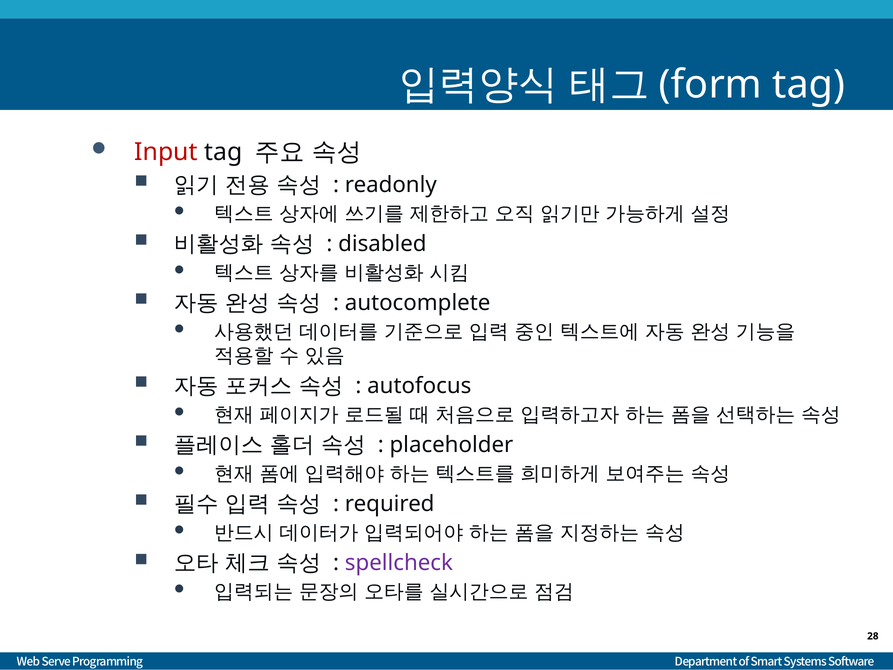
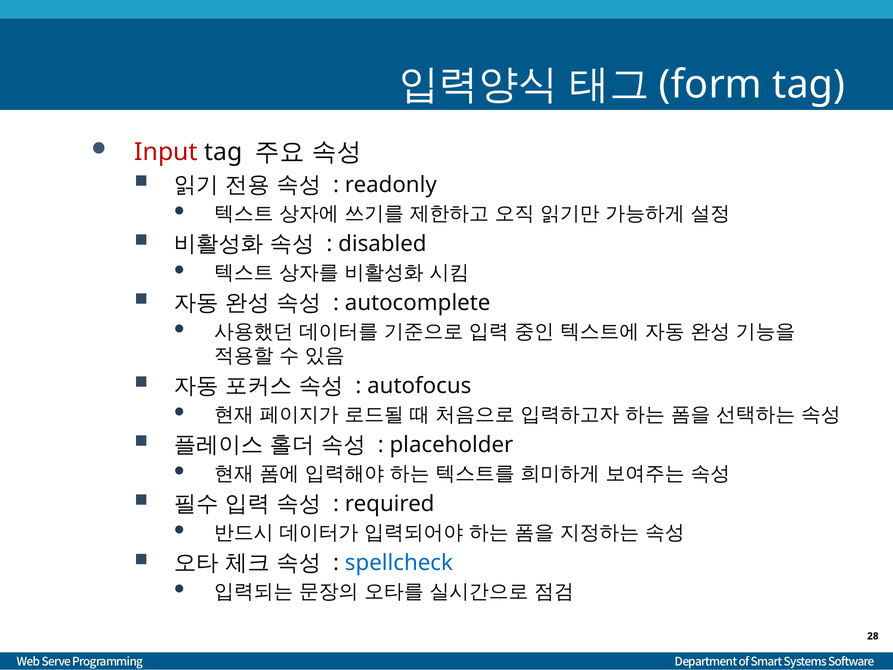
spellcheck colour: purple -> blue
